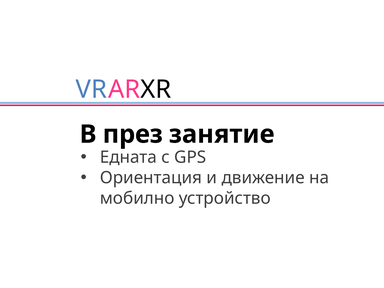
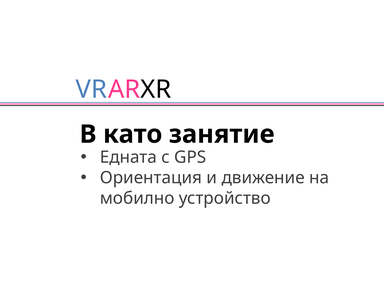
през: през -> като
